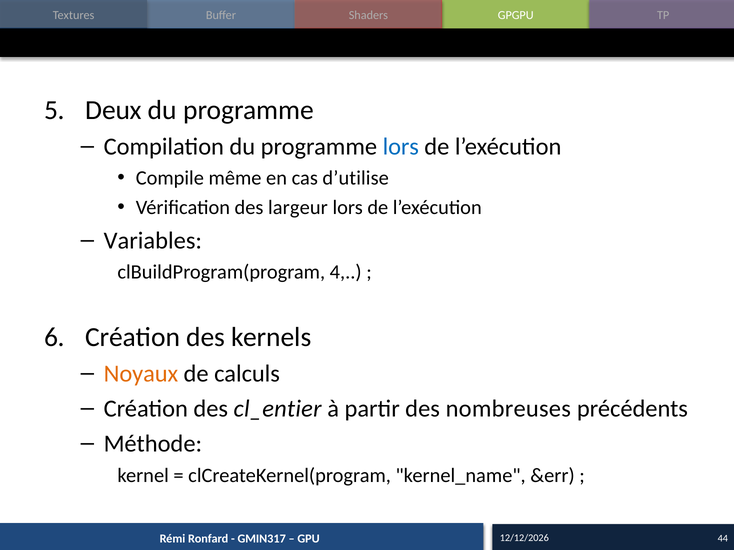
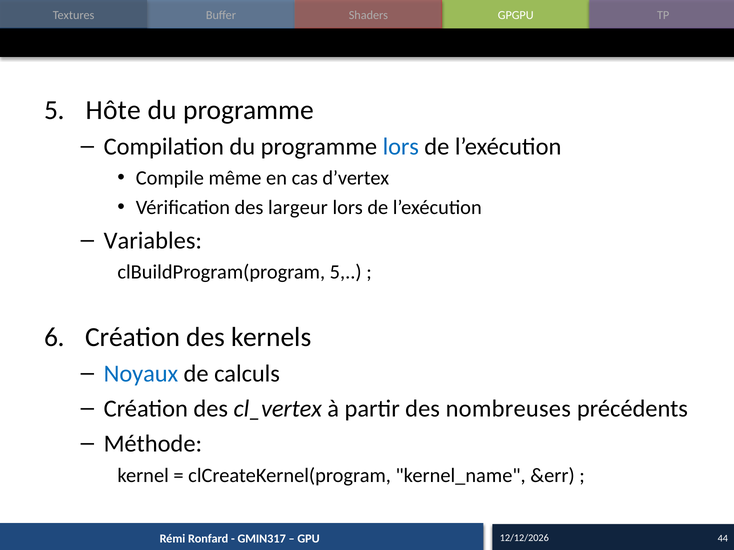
Deux: Deux -> Hôte
d’utilise: d’utilise -> d’vertex
clBuildProgram(program 4: 4 -> 5
Noyaux colour: orange -> blue
cl_entier: cl_entier -> cl_vertex
